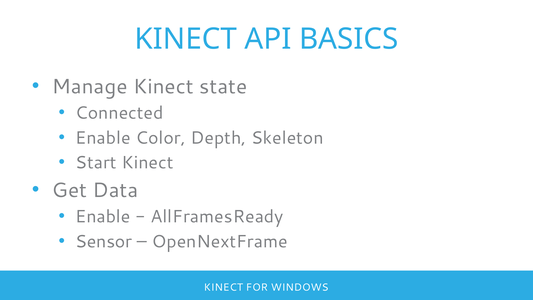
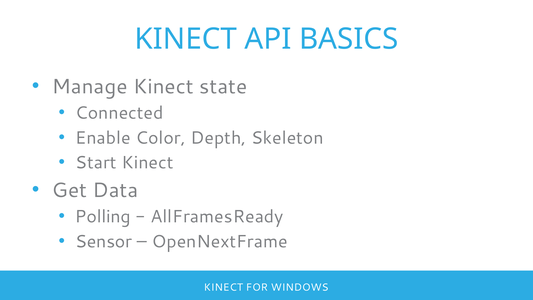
Enable at (103, 216): Enable -> Polling
